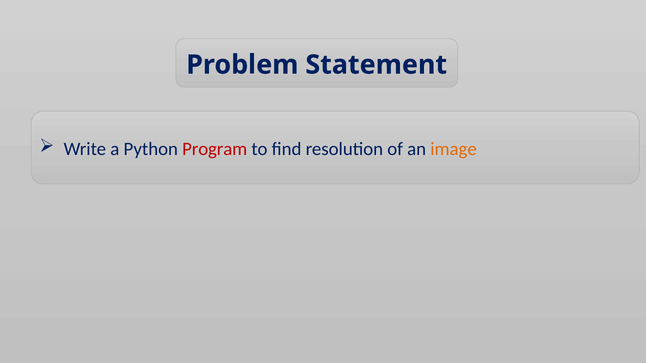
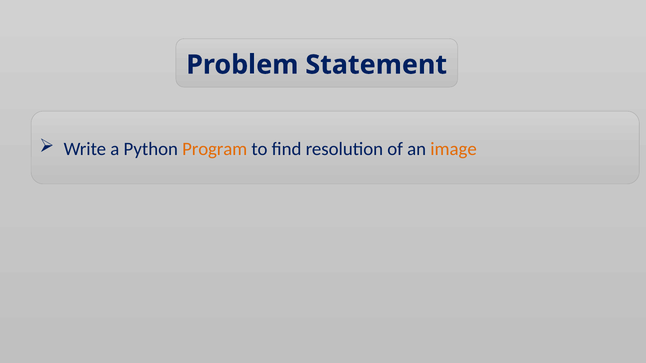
Program colour: red -> orange
